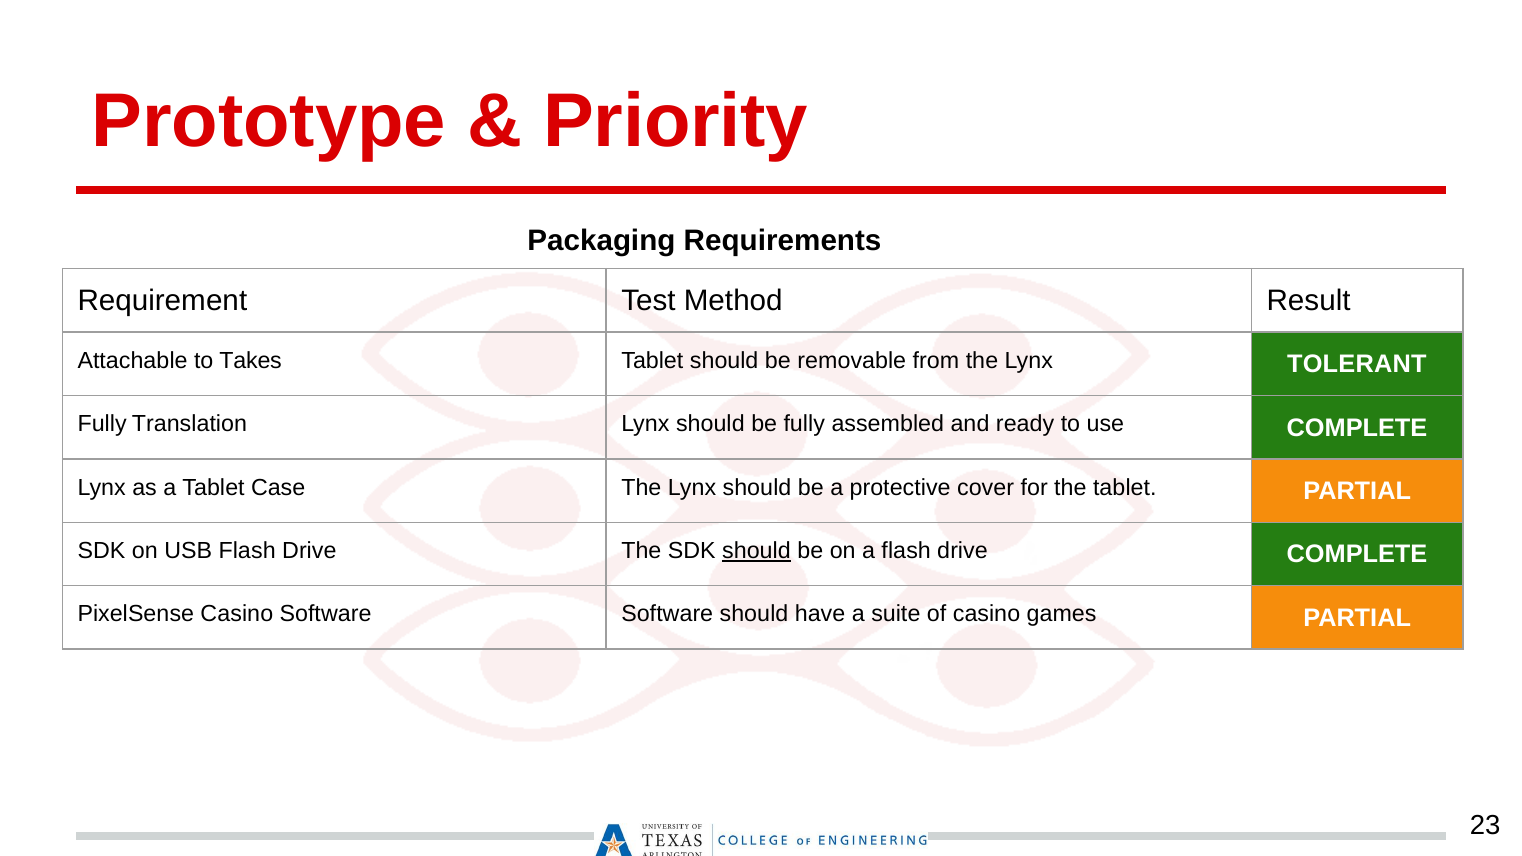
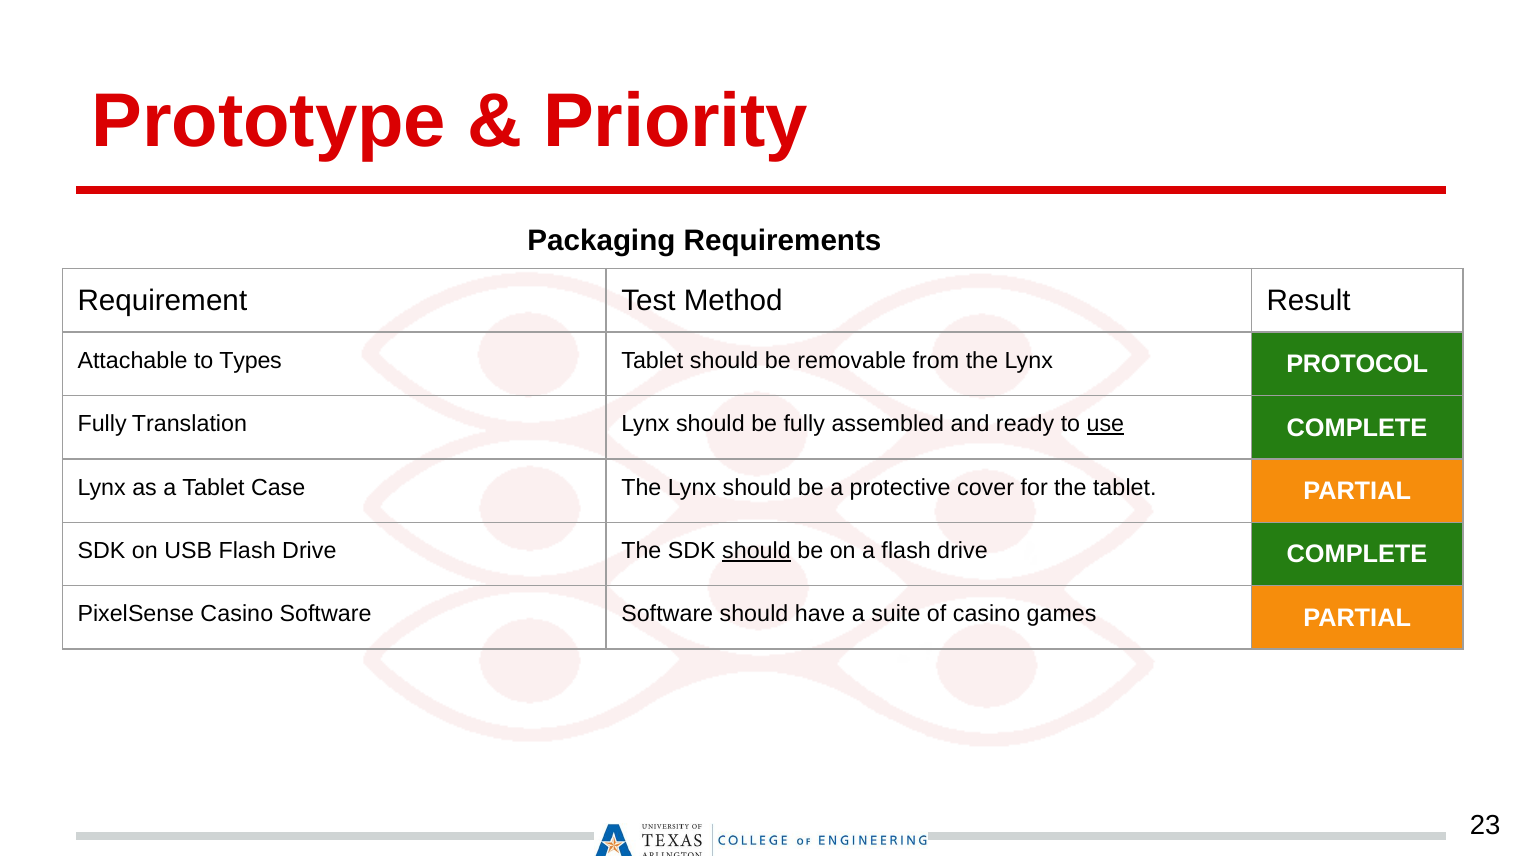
Takes: Takes -> Types
TOLERANT: TOLERANT -> PROTOCOL
use underline: none -> present
